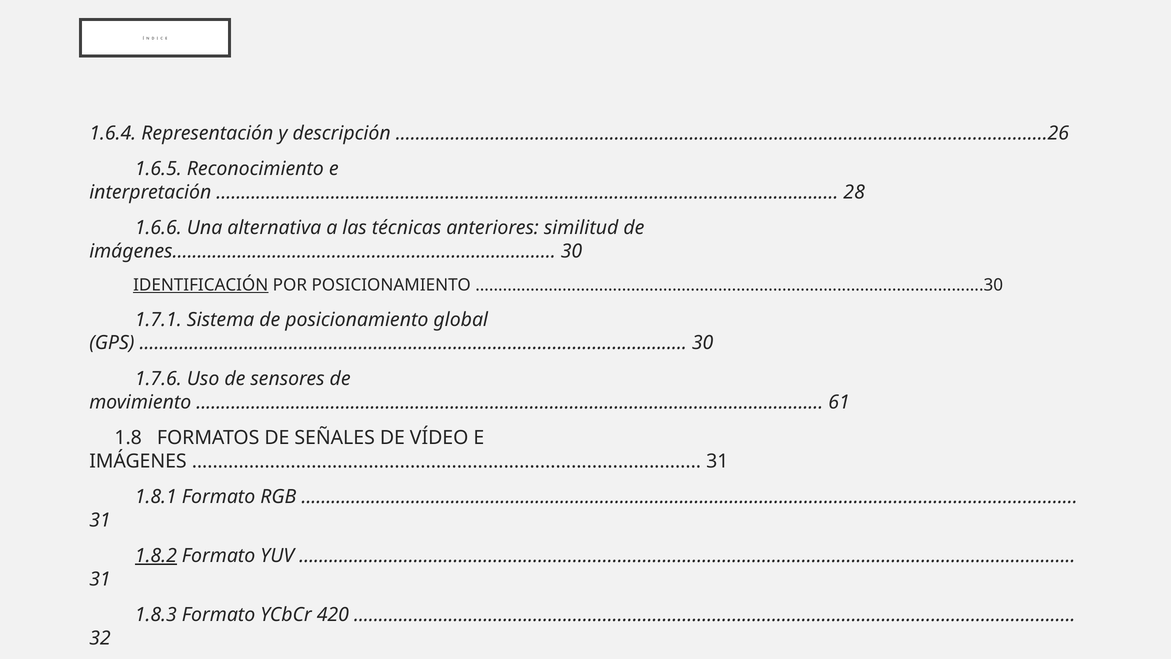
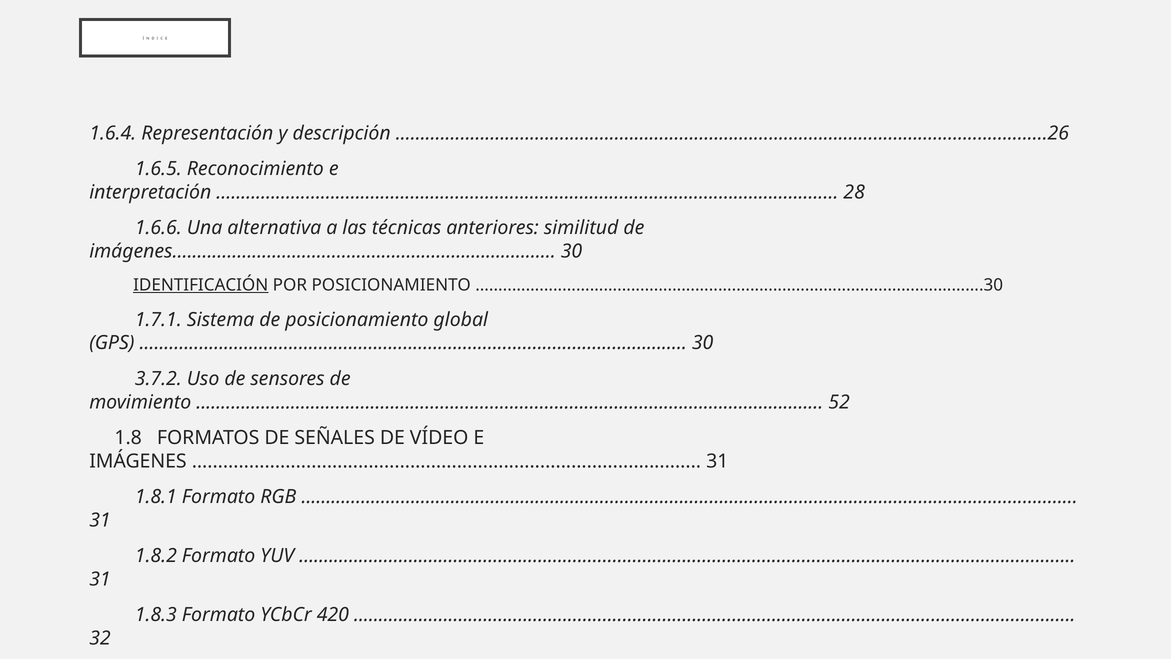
1.7.6: 1.7.6 -> 3.7.2
61: 61 -> 52
1.8.2 underline: present -> none
